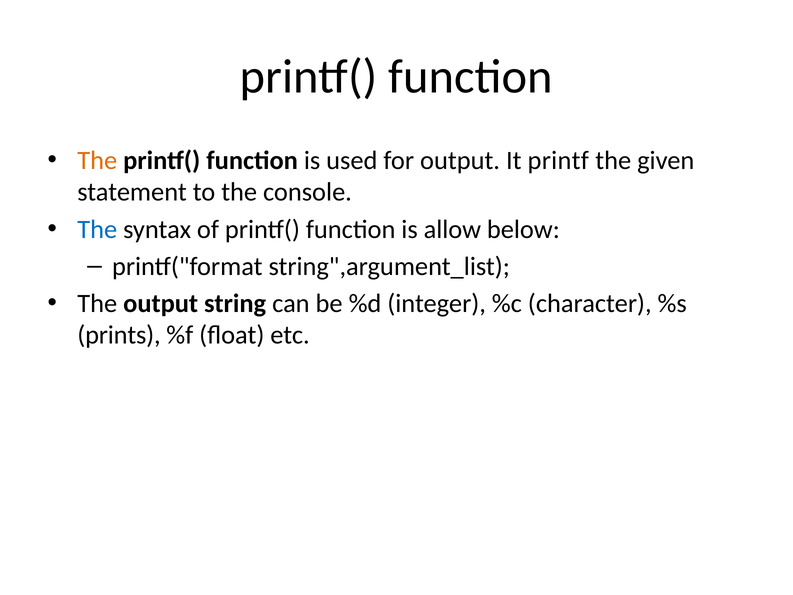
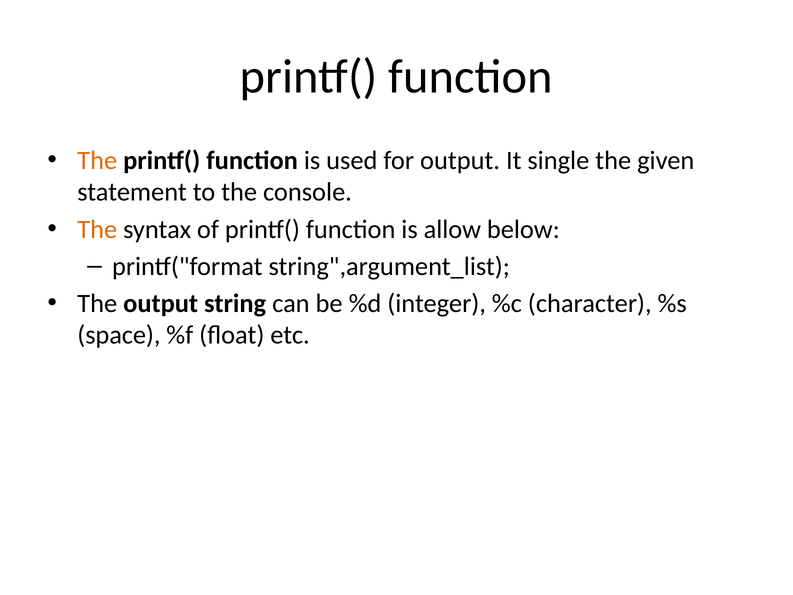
printf: printf -> single
The at (97, 229) colour: blue -> orange
prints: prints -> space
